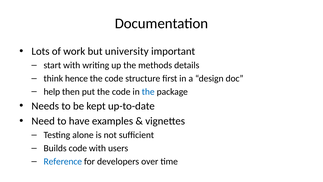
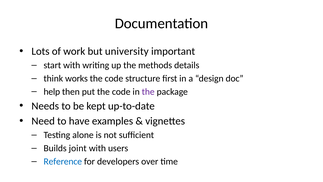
hence: hence -> works
the at (148, 92) colour: blue -> purple
Builds code: code -> joint
